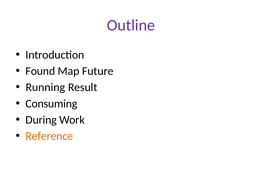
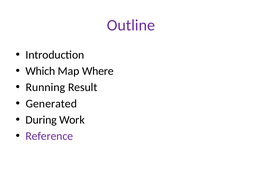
Found: Found -> Which
Future: Future -> Where
Consuming: Consuming -> Generated
Reference colour: orange -> purple
